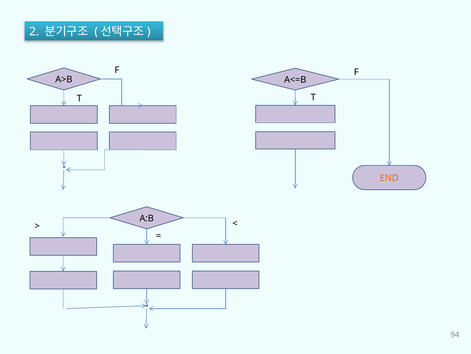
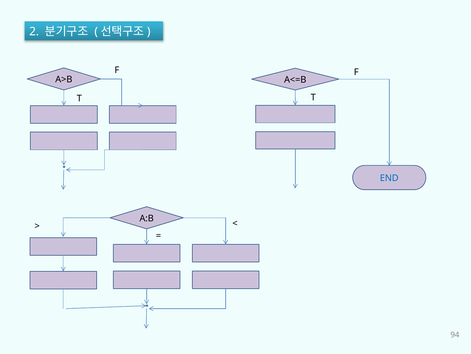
END colour: orange -> blue
